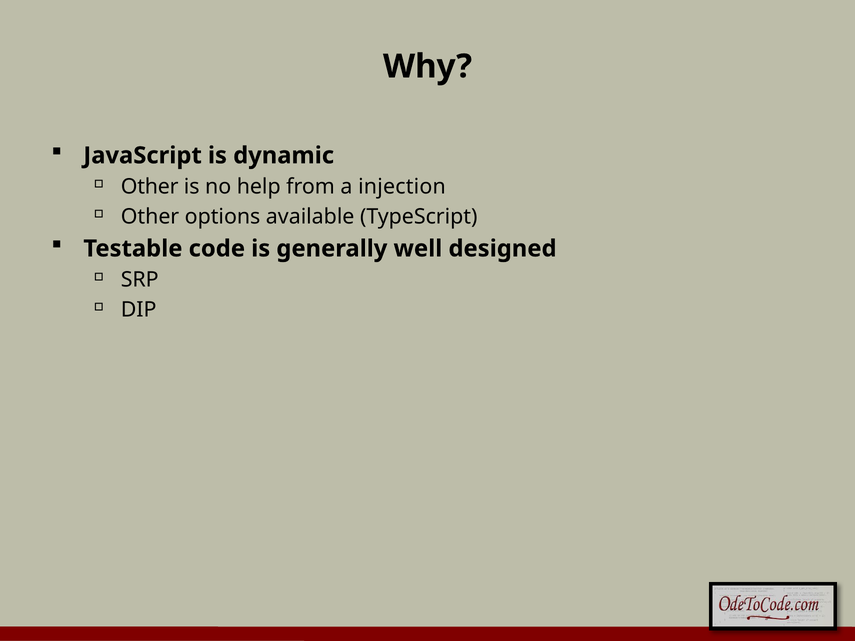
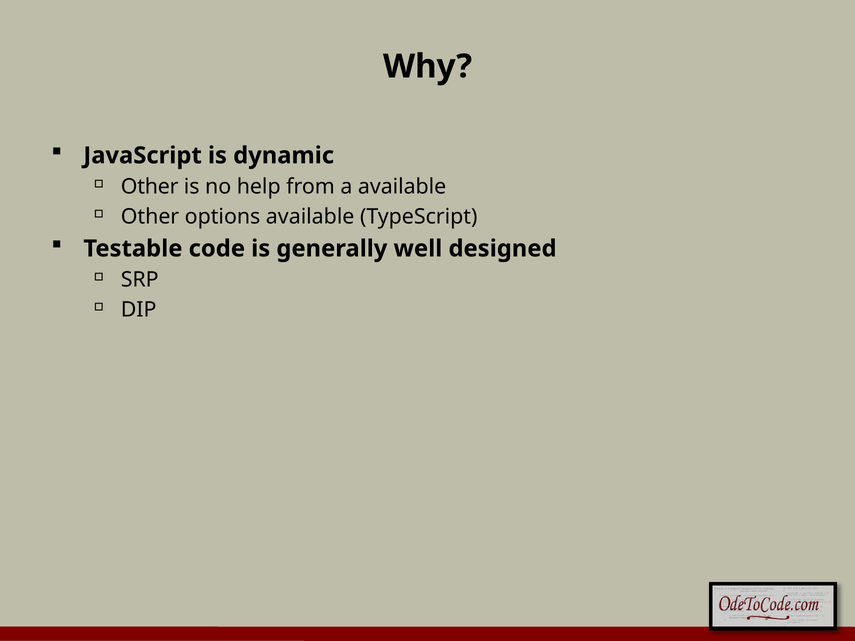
a injection: injection -> available
